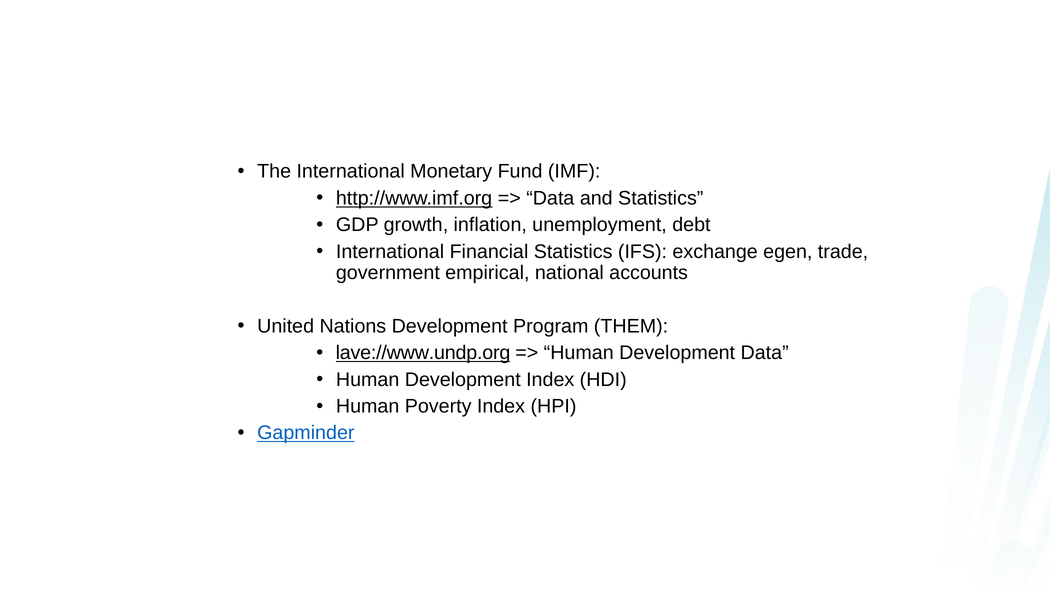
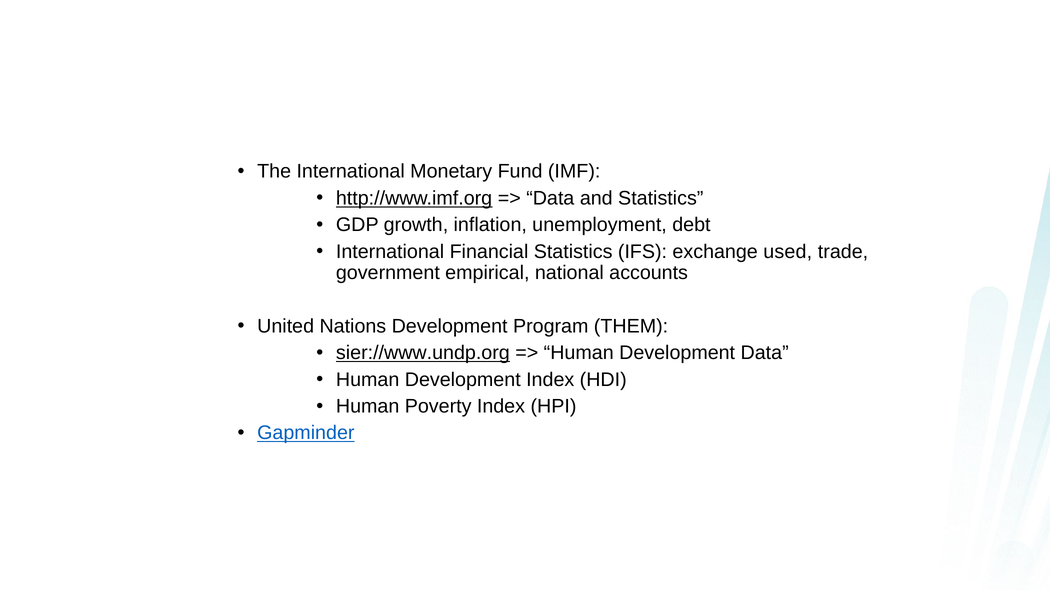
egen: egen -> used
lave://www.undp.org: lave://www.undp.org -> sier://www.undp.org
